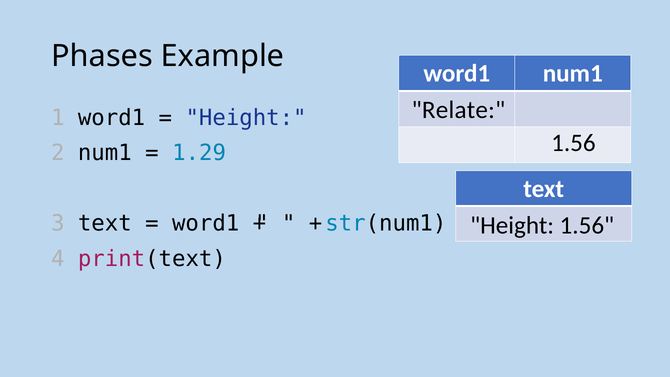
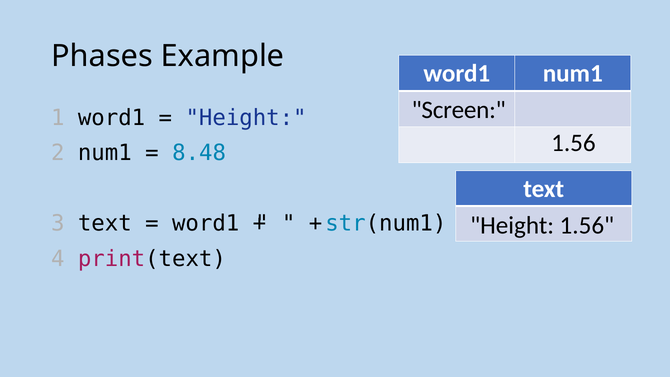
Relate: Relate -> Screen
1.29: 1.29 -> 8.48
